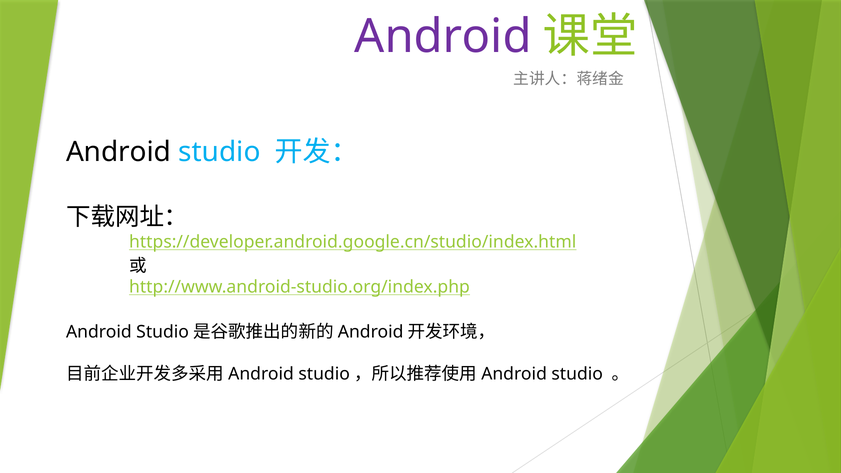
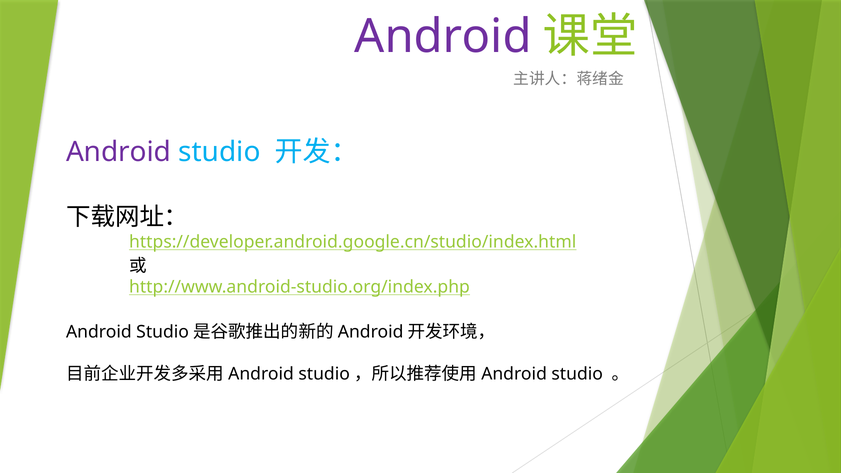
Android at (119, 152) colour: black -> purple
